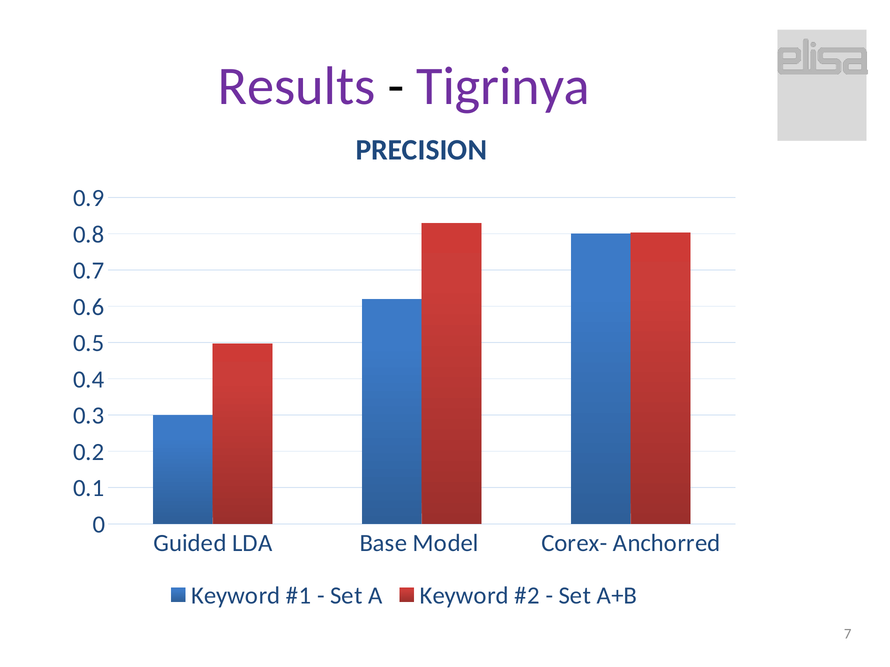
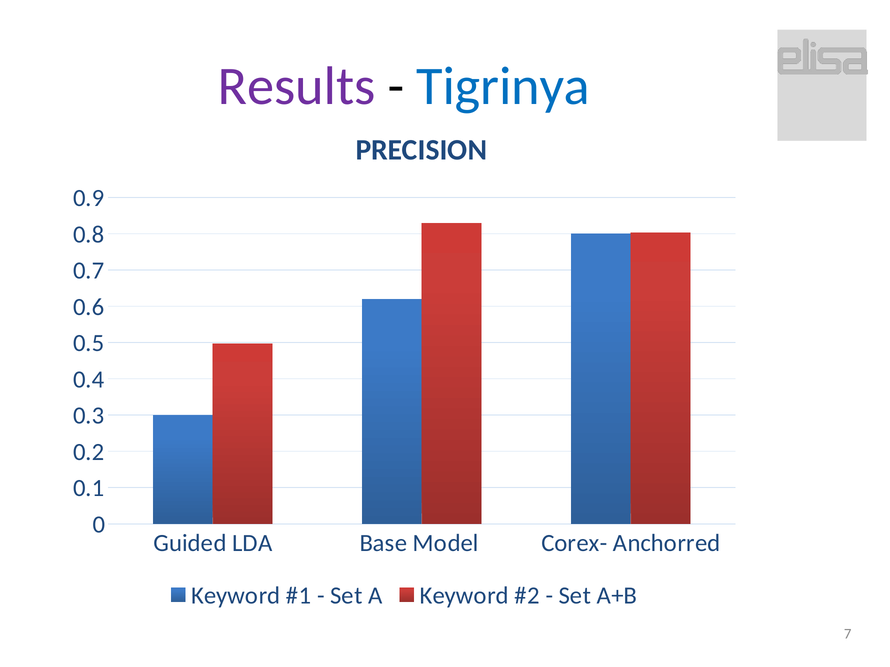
Tigrinya colour: purple -> blue
